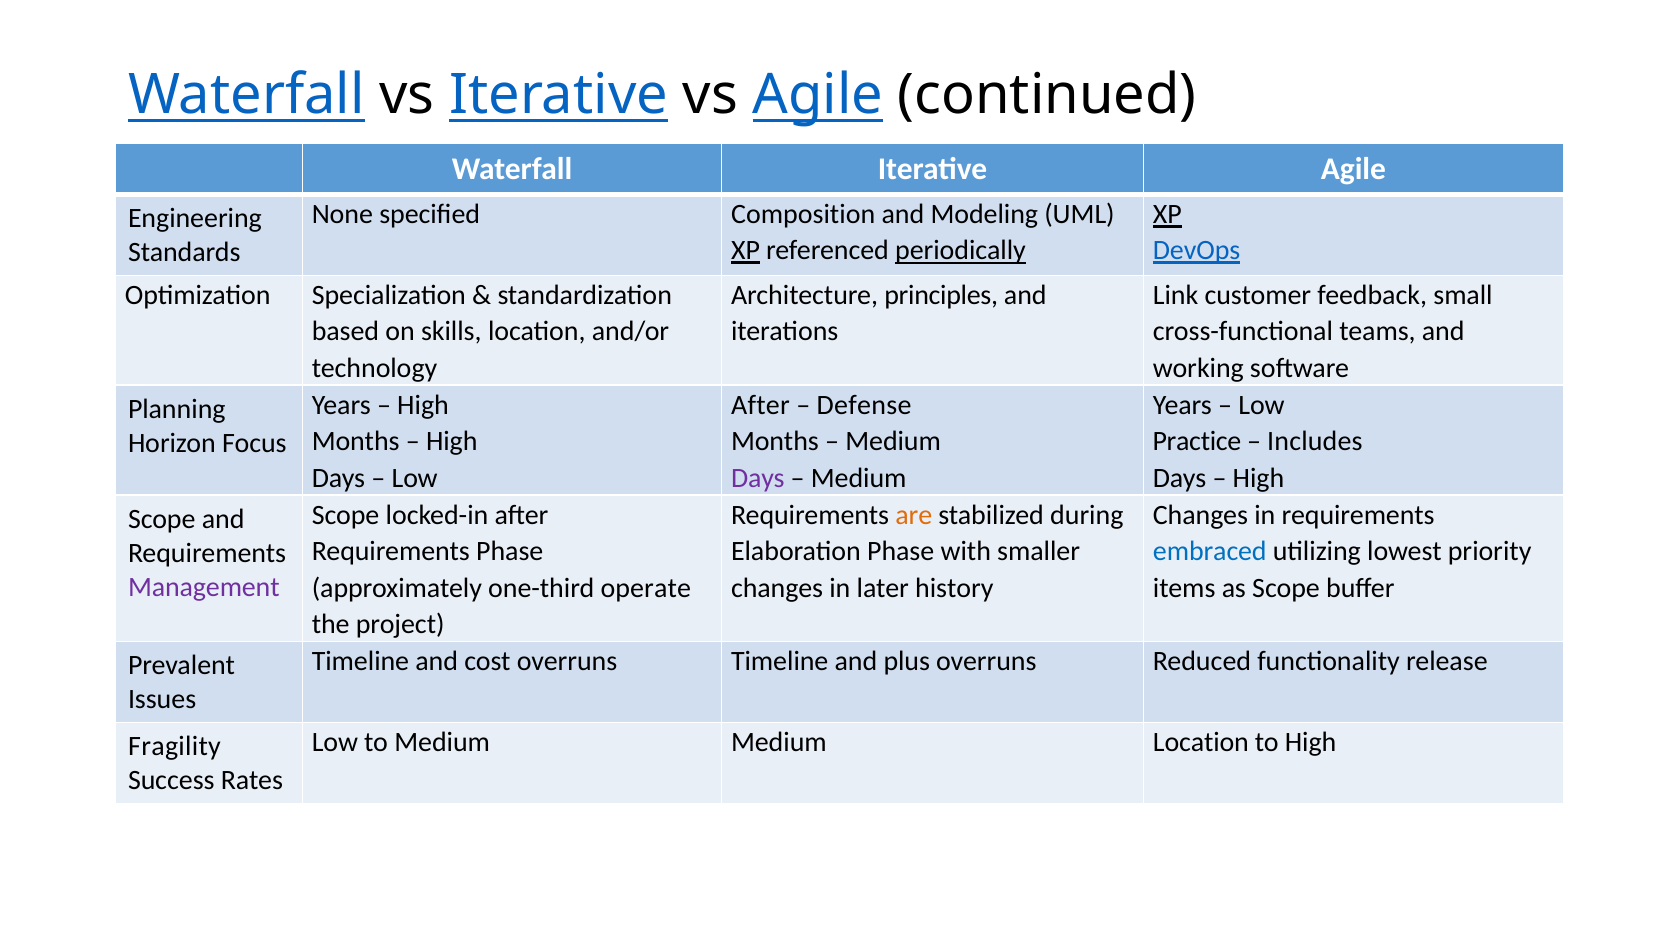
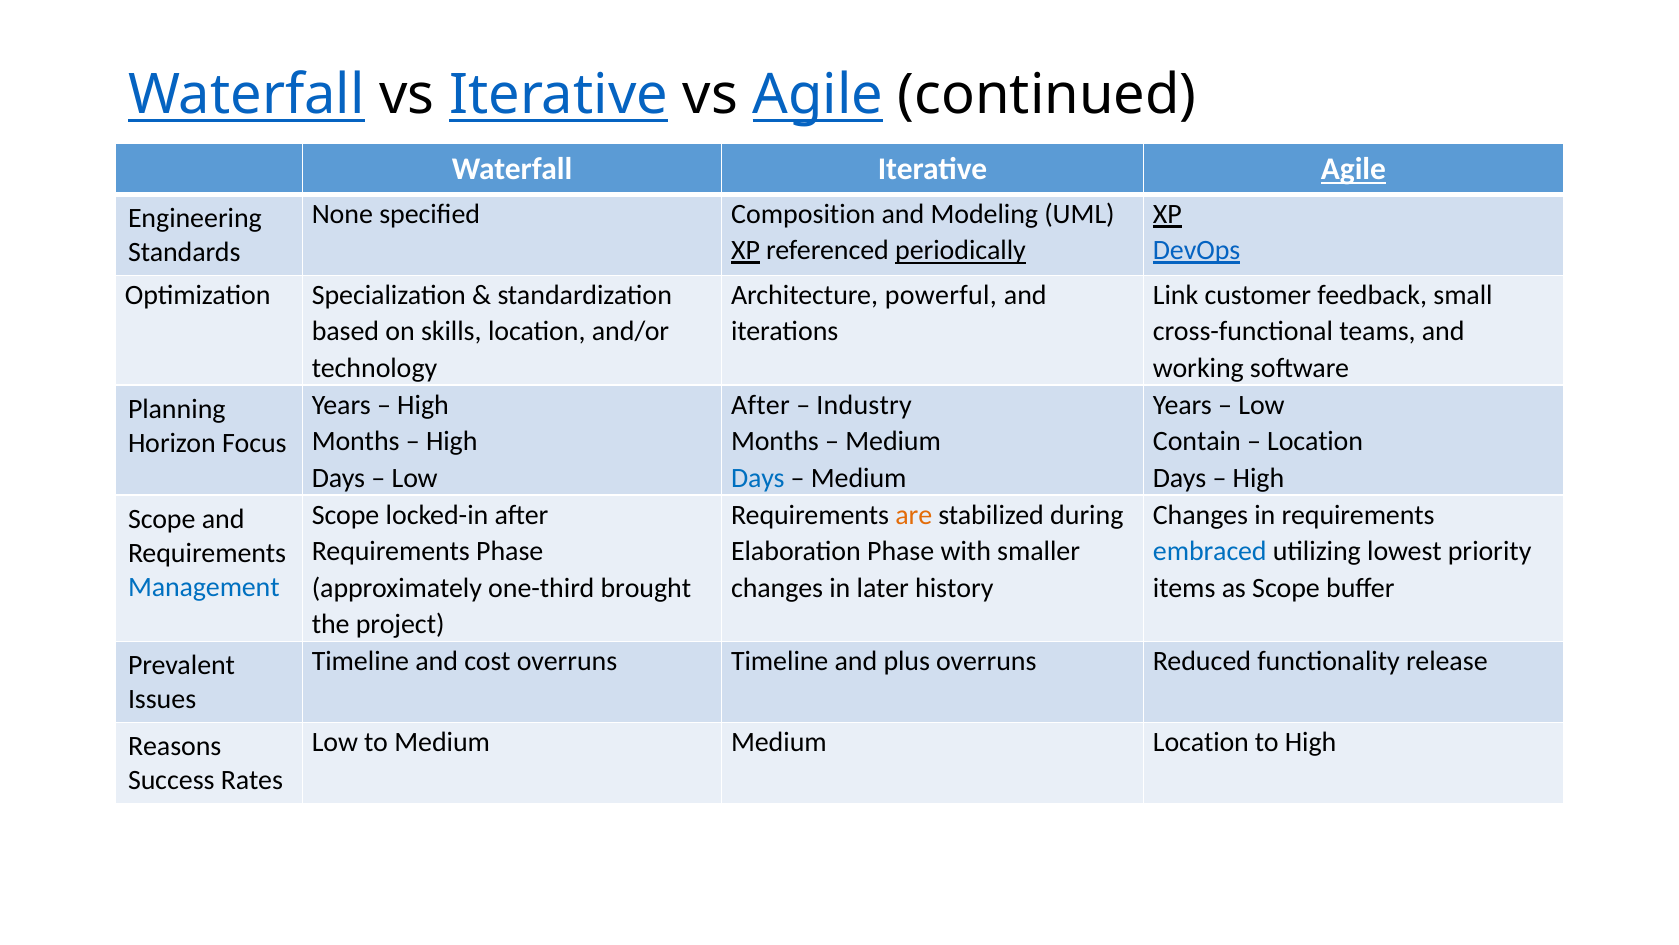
Agile at (1353, 169) underline: none -> present
principles: principles -> powerful
Defense: Defense -> Industry
Practice: Practice -> Contain
Includes at (1315, 441): Includes -> Location
Days at (758, 478) colour: purple -> blue
Management colour: purple -> blue
operate: operate -> brought
Fragility: Fragility -> Reasons
